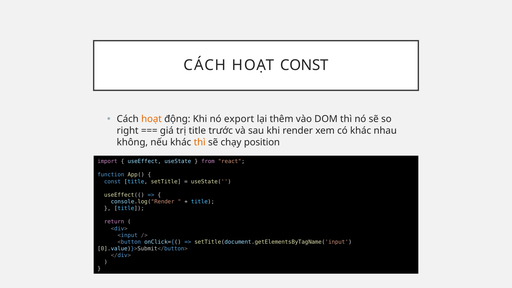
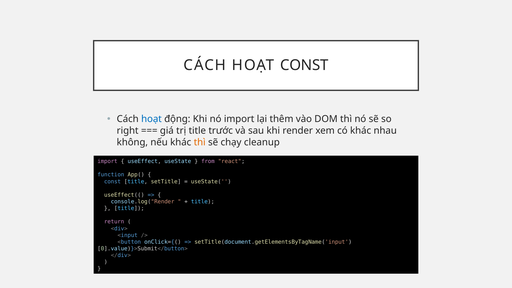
hoạt at (151, 119) colour: orange -> blue
nó export: export -> import
position: position -> cleanup
